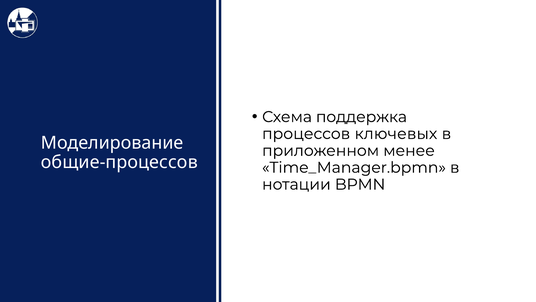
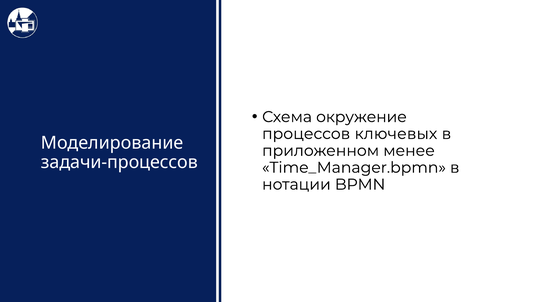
поддержка: поддержка -> окружение
общие-процессов: общие-процессов -> задачи-процессов
